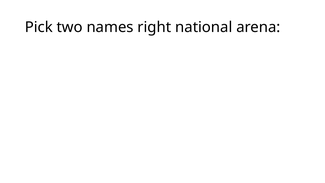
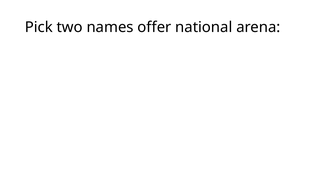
right: right -> offer
